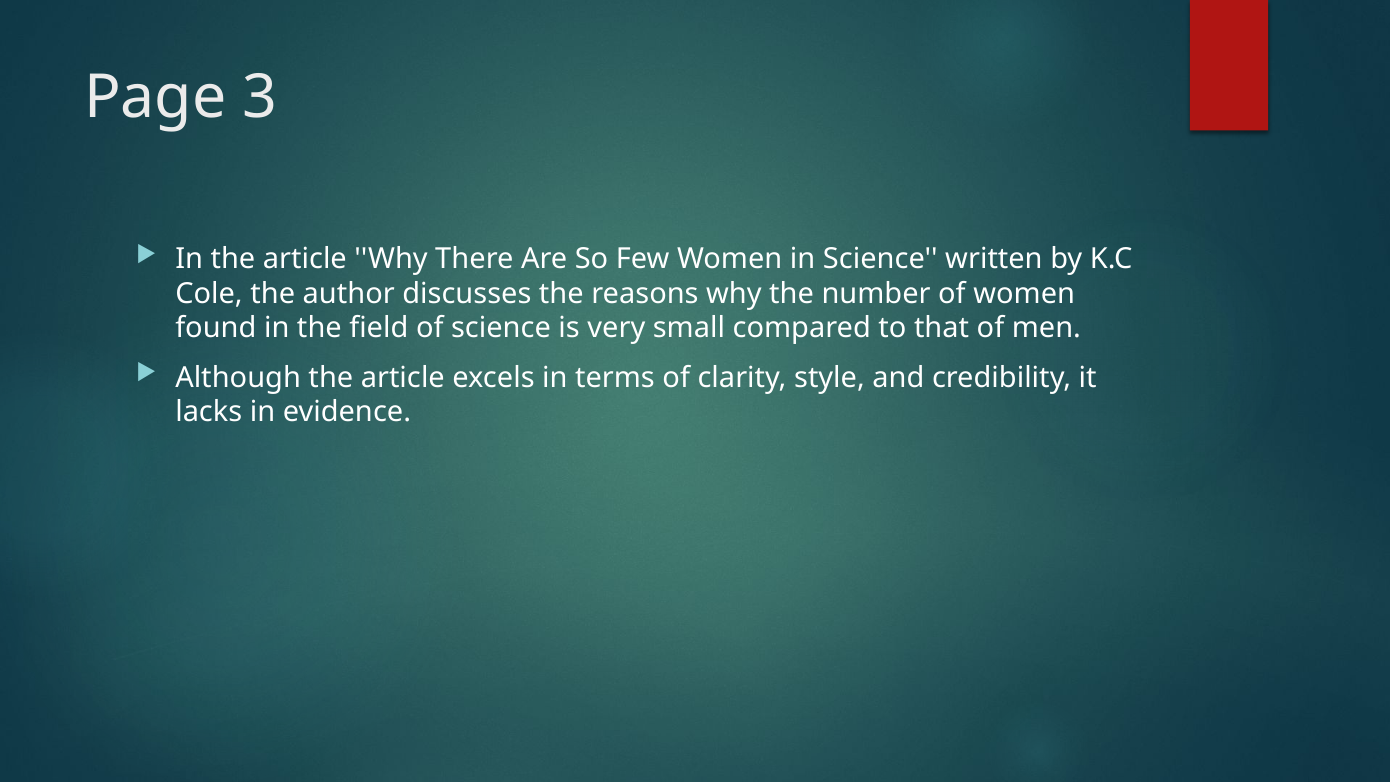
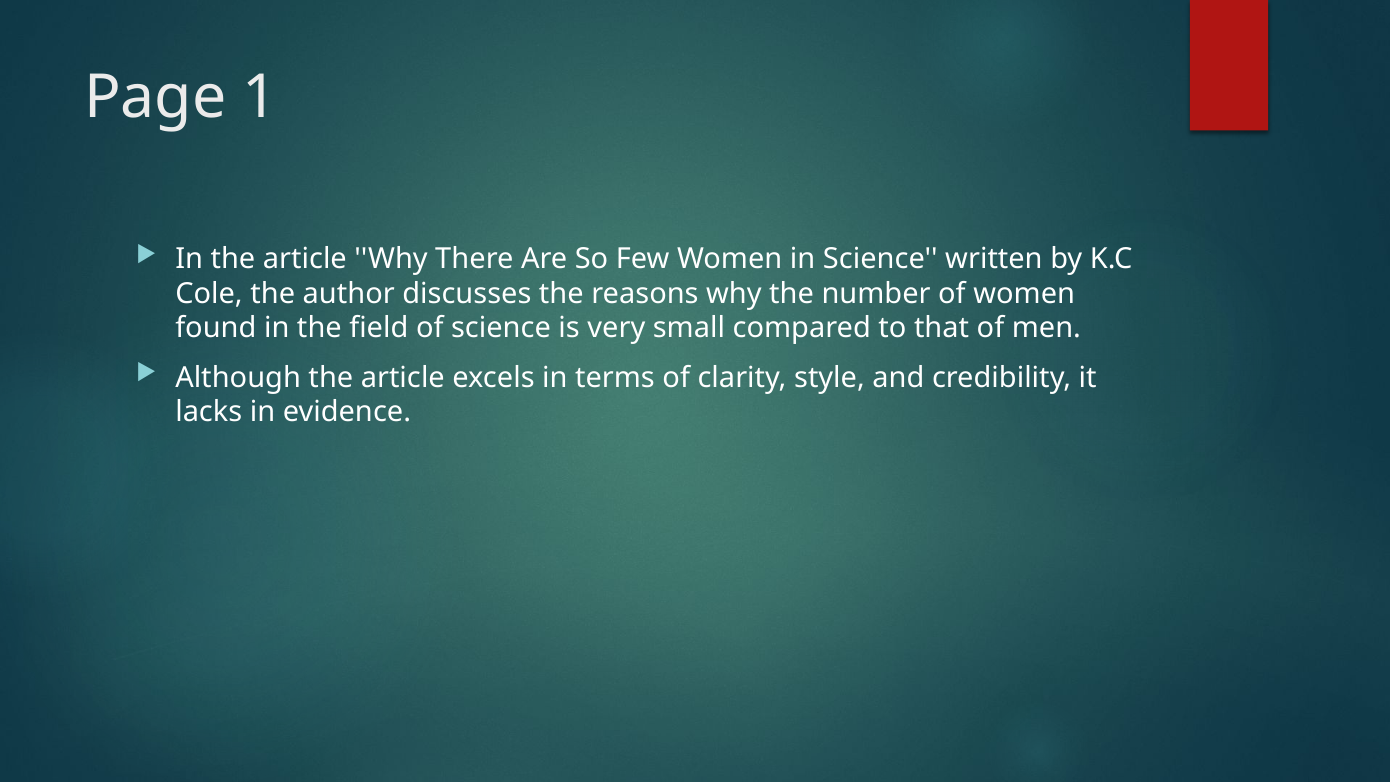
3: 3 -> 1
